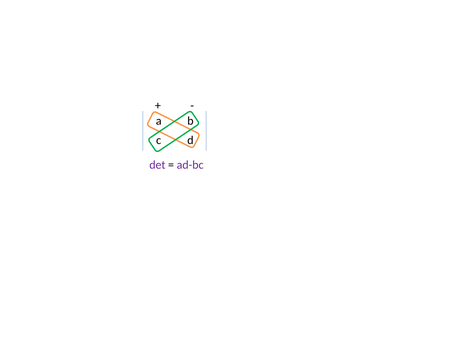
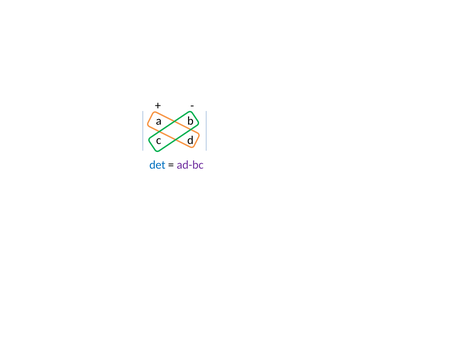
det colour: purple -> blue
